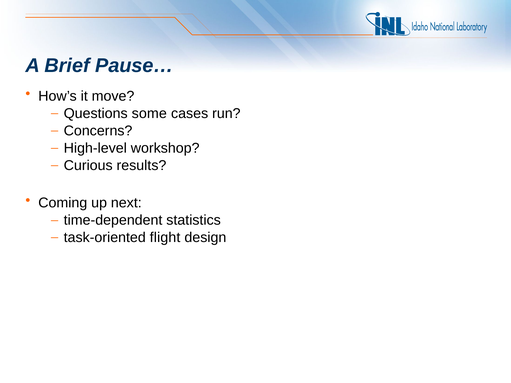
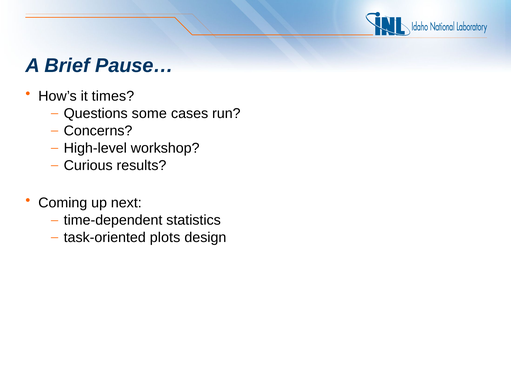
move: move -> times
flight: flight -> plots
